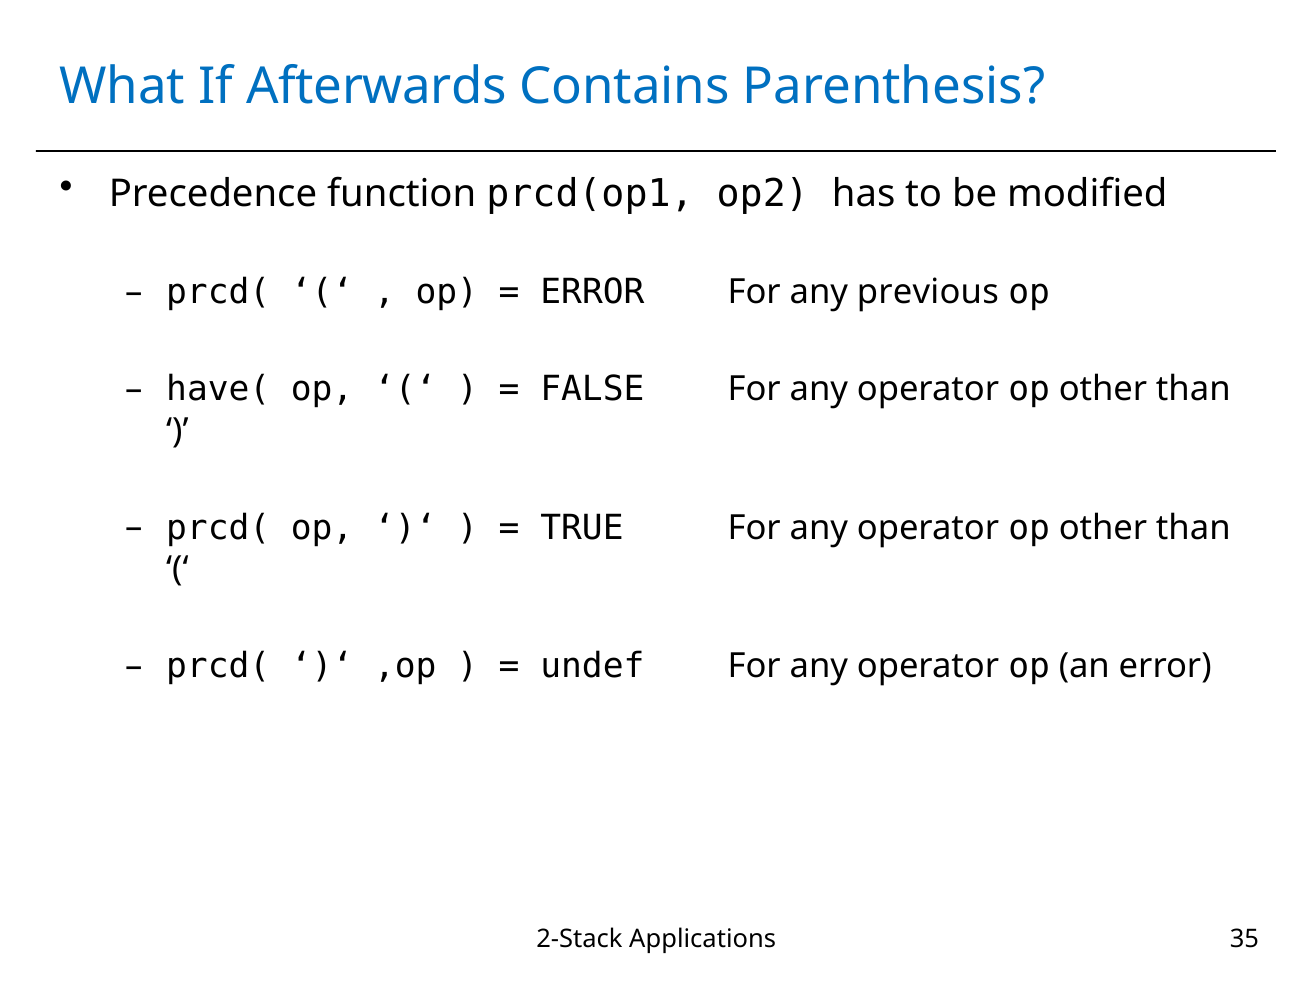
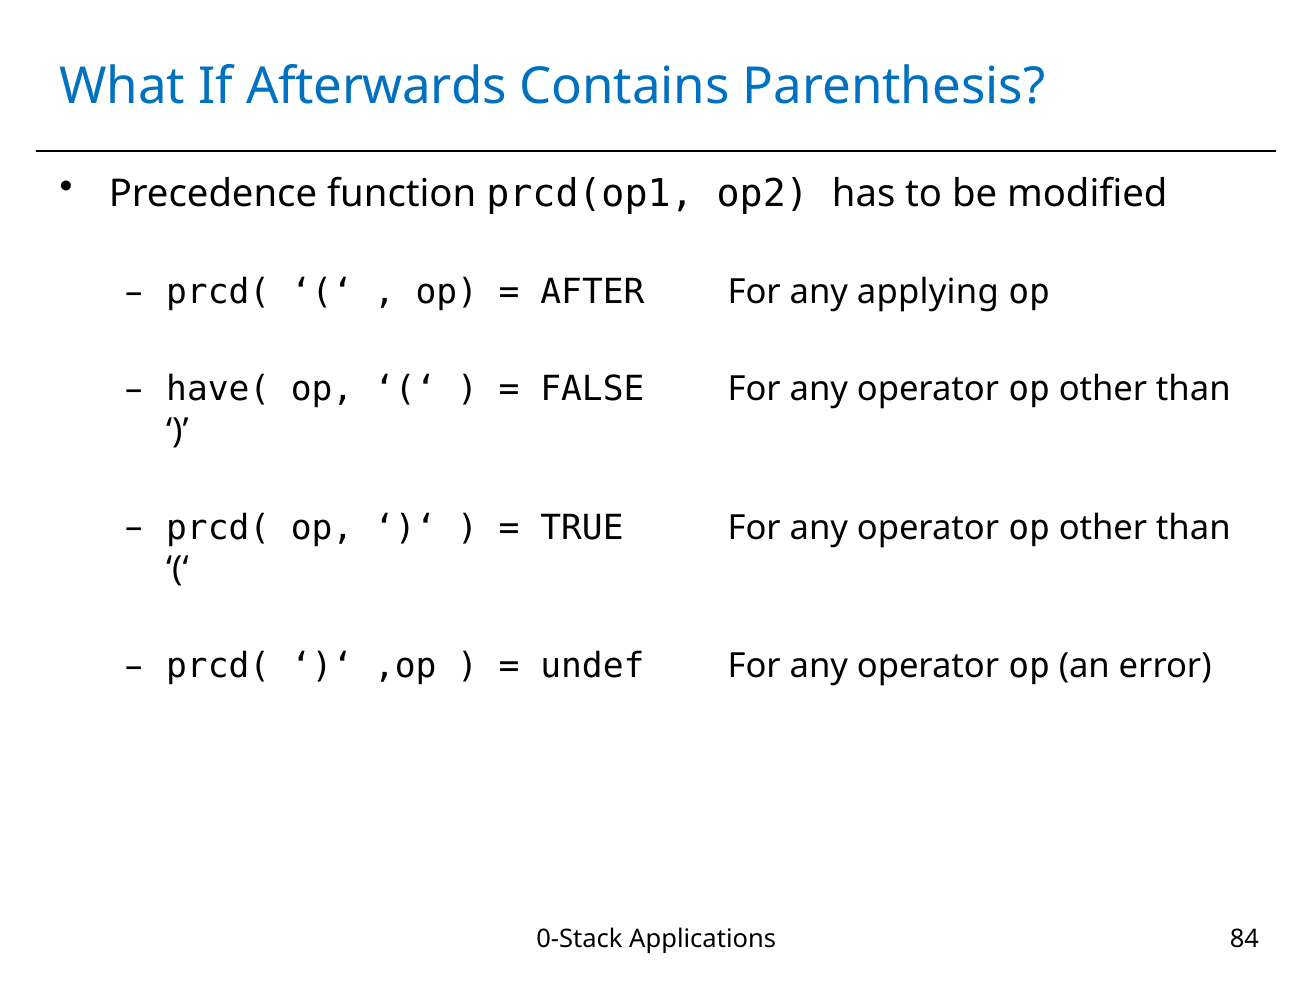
ERROR at (592, 292): ERROR -> AFTER
previous: previous -> applying
2-Stack: 2-Stack -> 0-Stack
35: 35 -> 84
